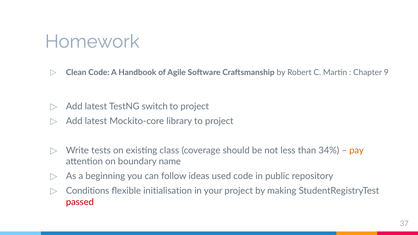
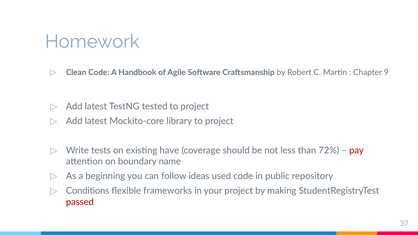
switch: switch -> tested
class: class -> have
34%: 34% -> 72%
pay colour: orange -> red
initialisation: initialisation -> frameworks
